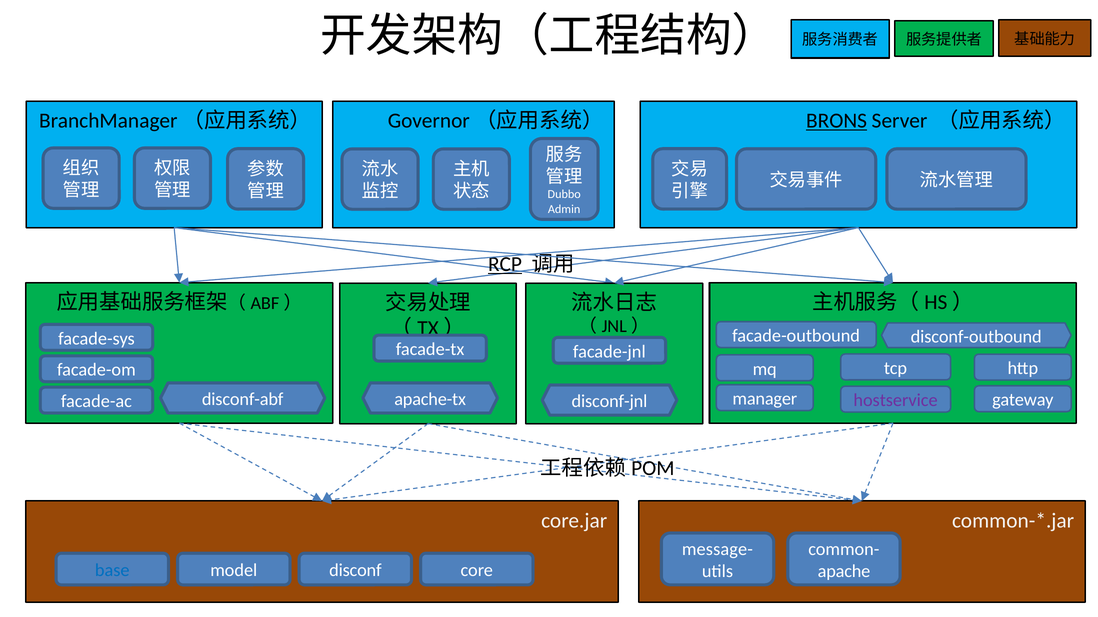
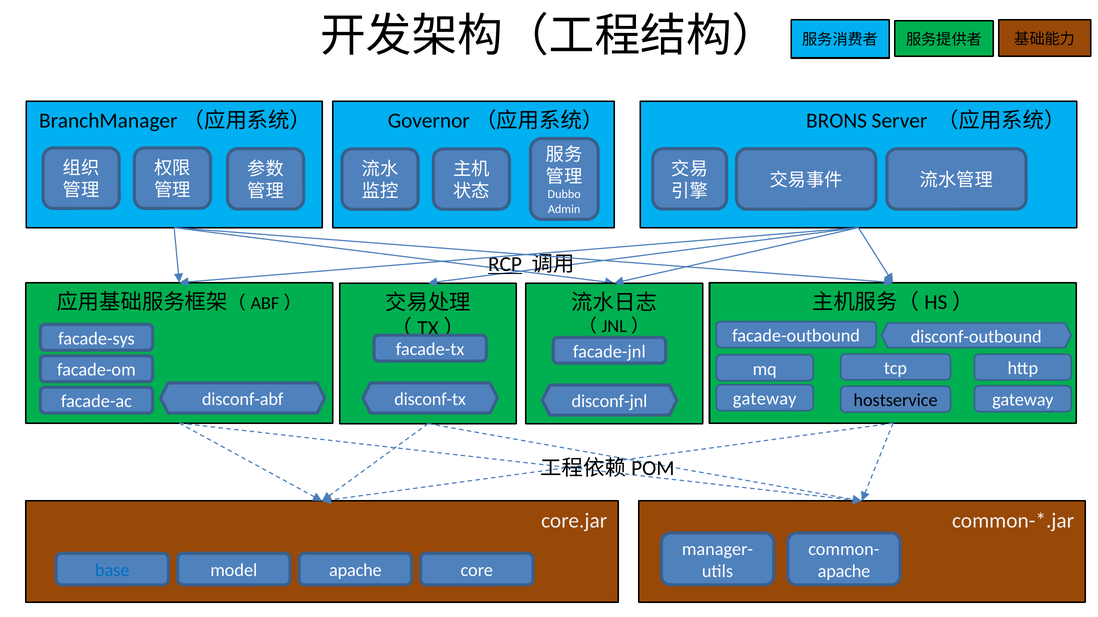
BRONS underline: present -> none
manager at (765, 399): manager -> gateway
apache-tx: apache-tx -> disconf-tx
hostservice colour: purple -> black
message-: message- -> manager-
model disconf: disconf -> apache
